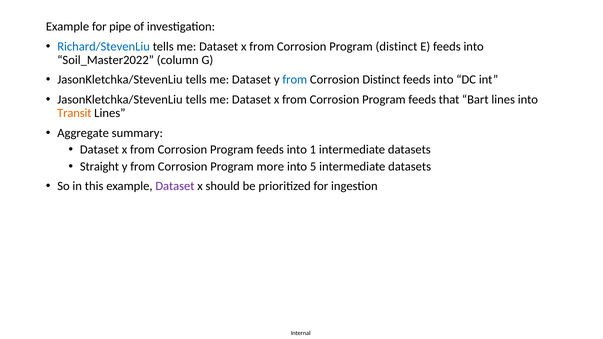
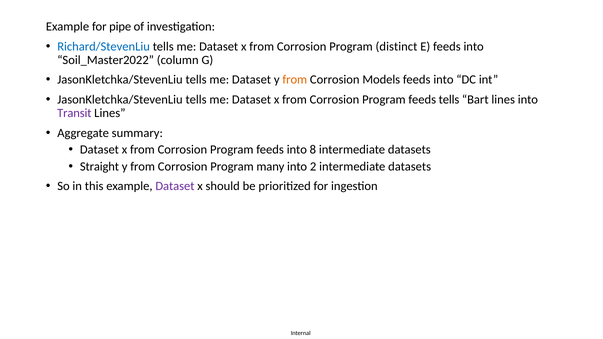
from at (295, 80) colour: blue -> orange
Corrosion Distinct: Distinct -> Models
feeds that: that -> tells
Transit colour: orange -> purple
1: 1 -> 8
more: more -> many
5: 5 -> 2
